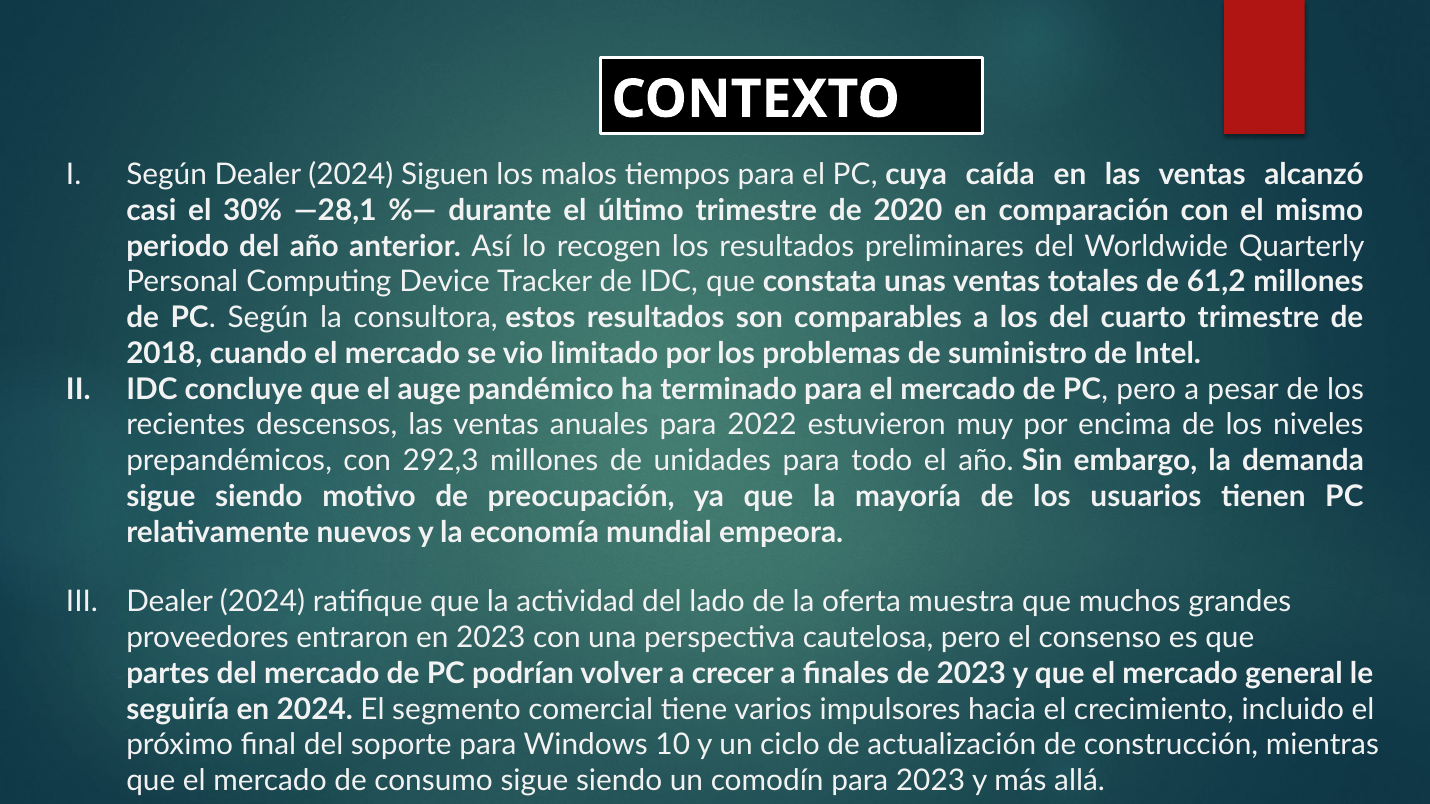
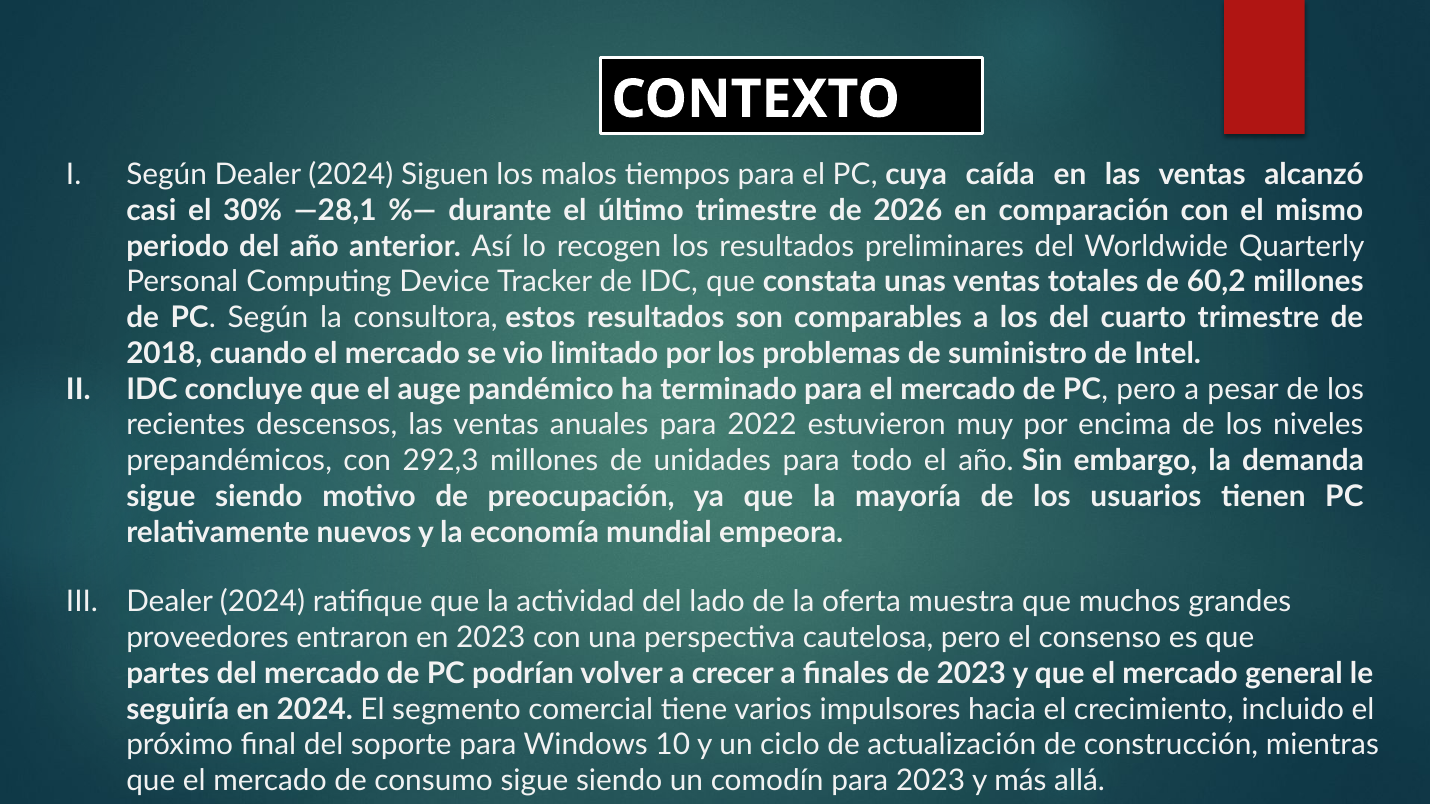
2020: 2020 -> 2026
61,2: 61,2 -> 60,2
